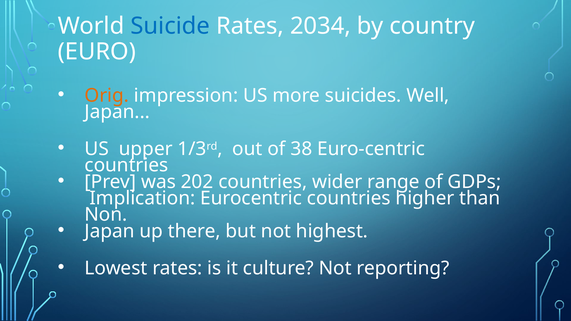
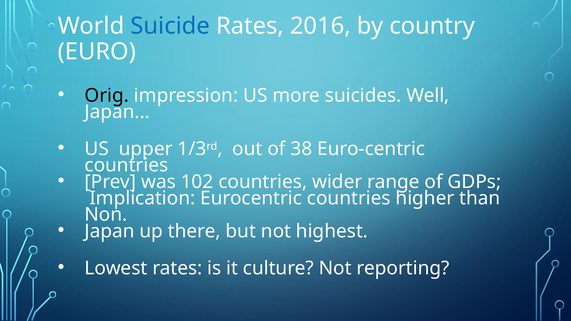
2034: 2034 -> 2016
Orig colour: orange -> black
202: 202 -> 102
